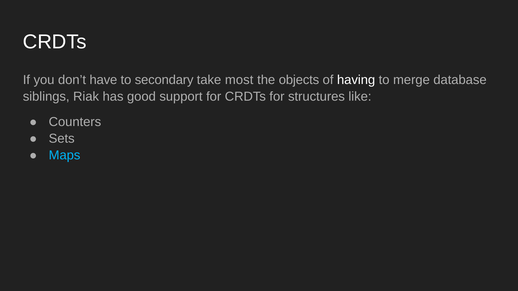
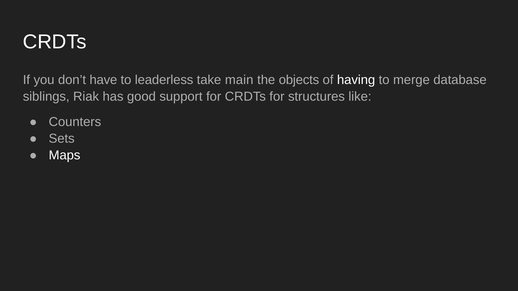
secondary: secondary -> leaderless
most: most -> main
Maps colour: light blue -> white
